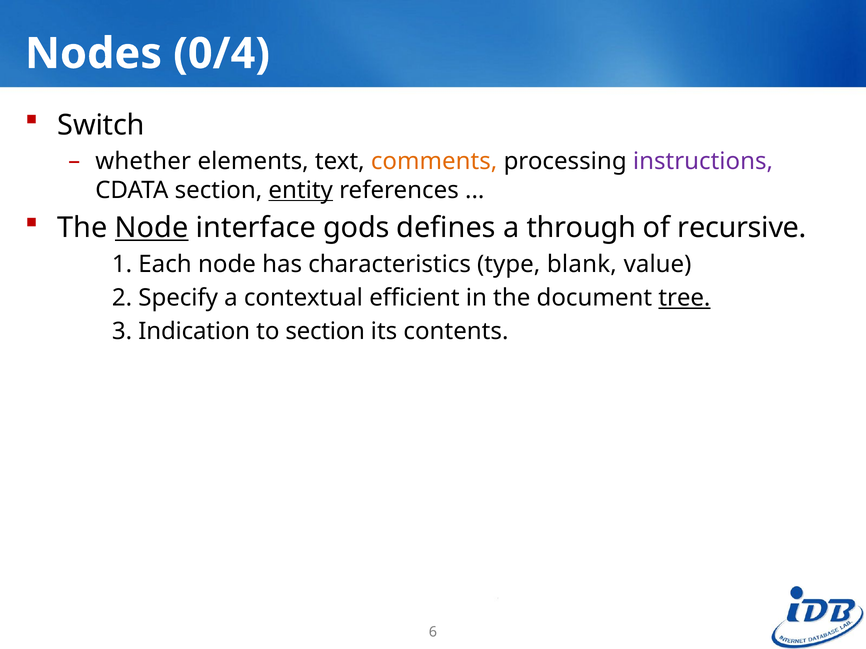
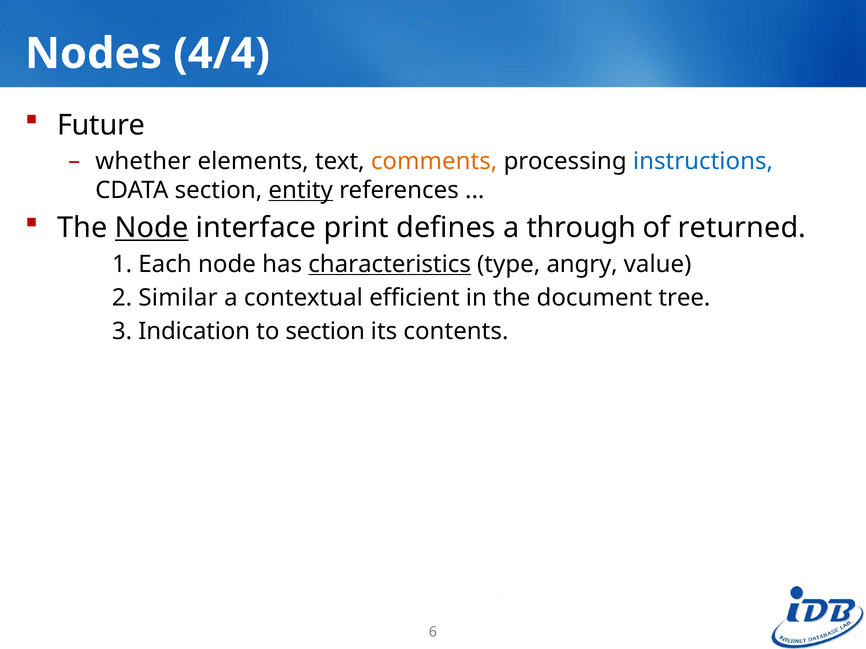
0/4: 0/4 -> 4/4
Switch: Switch -> Future
instructions colour: purple -> blue
gods: gods -> print
recursive: recursive -> returned
characteristics underline: none -> present
blank: blank -> angry
Specify: Specify -> Similar
tree underline: present -> none
